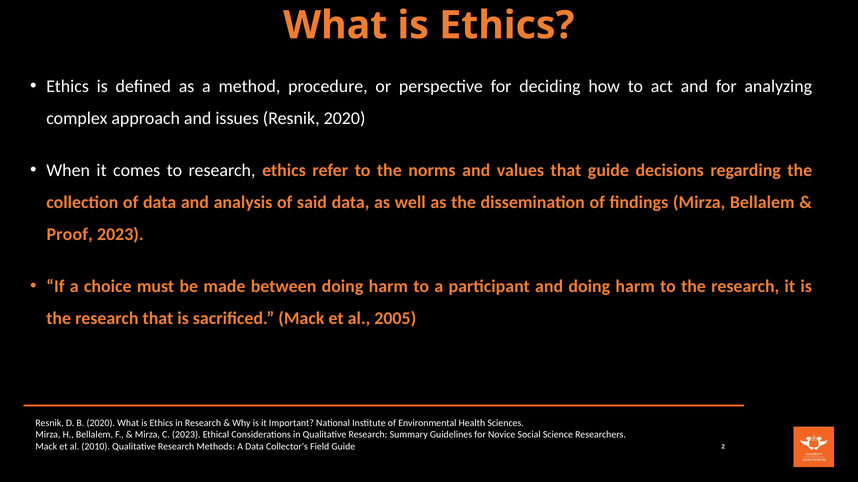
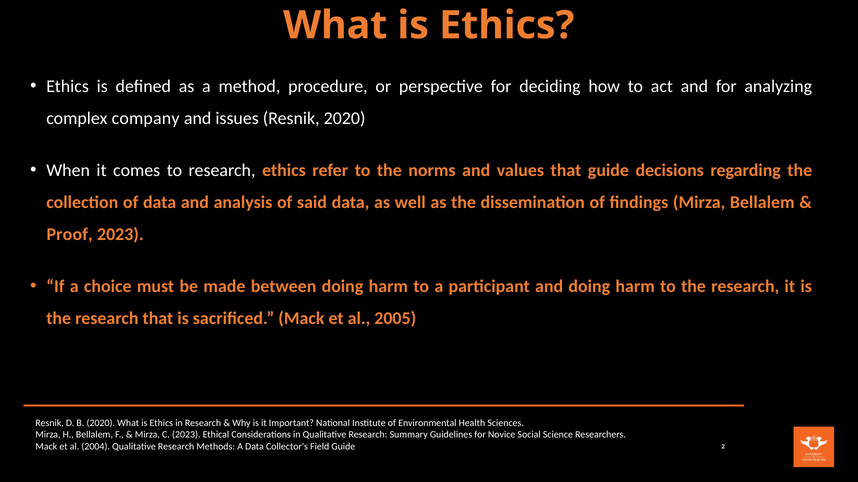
approach: approach -> company
2010: 2010 -> 2004
